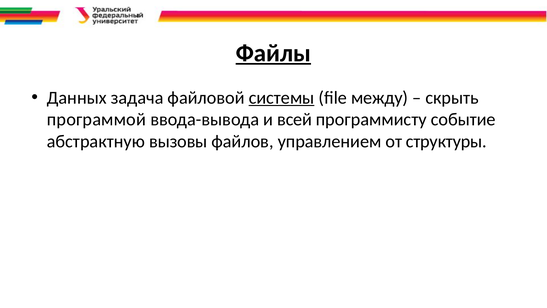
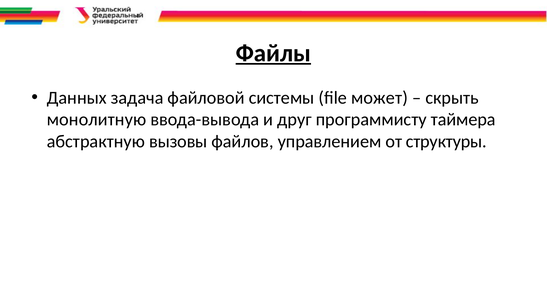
системы underline: present -> none
между: между -> может
программой: программой -> монолитную
всей: всей -> друг
событие: событие -> таймера
